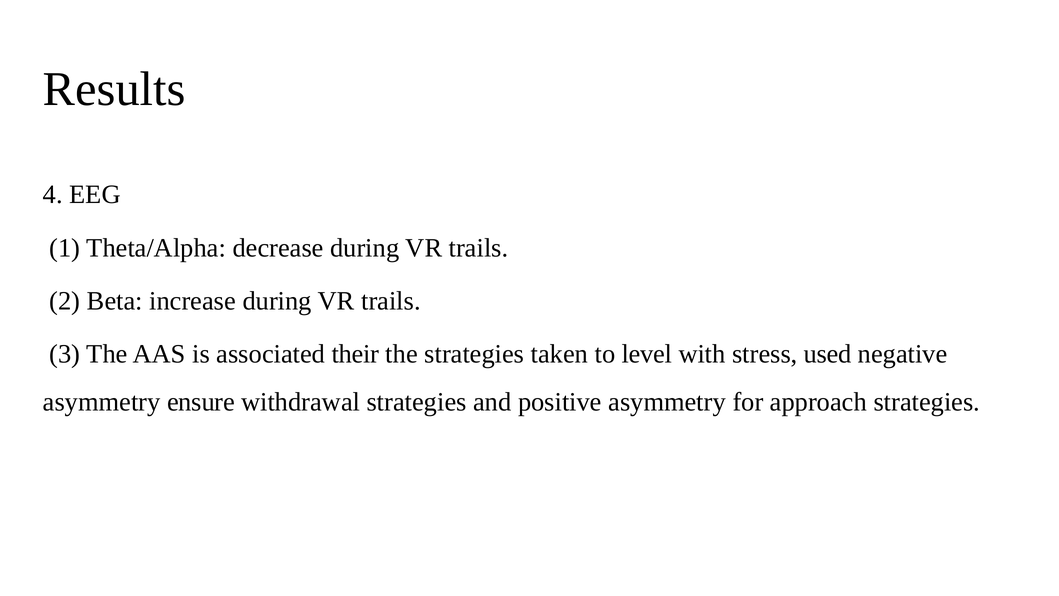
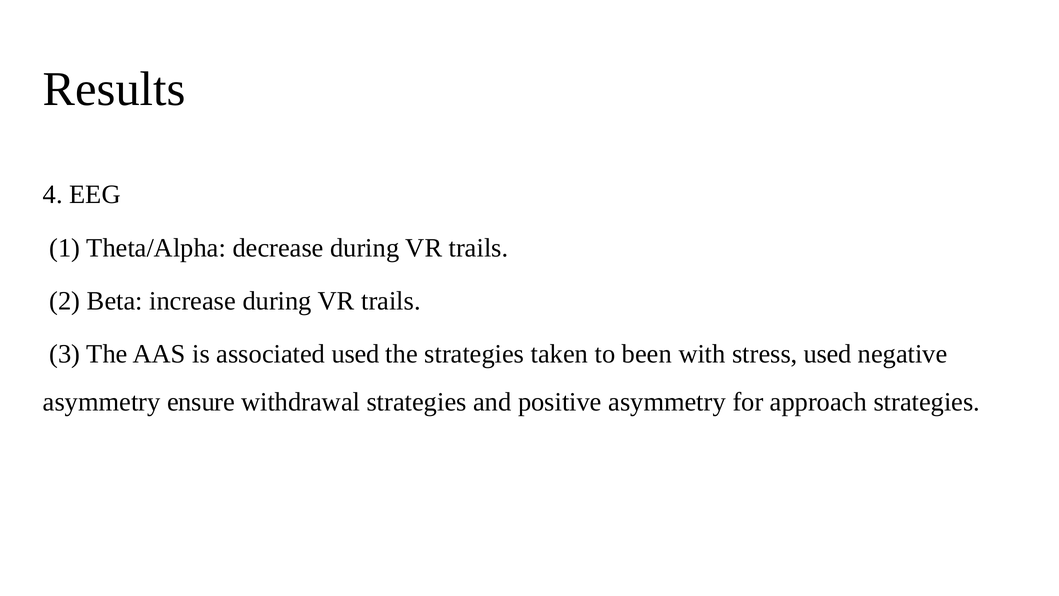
associated their: their -> used
level: level -> been
